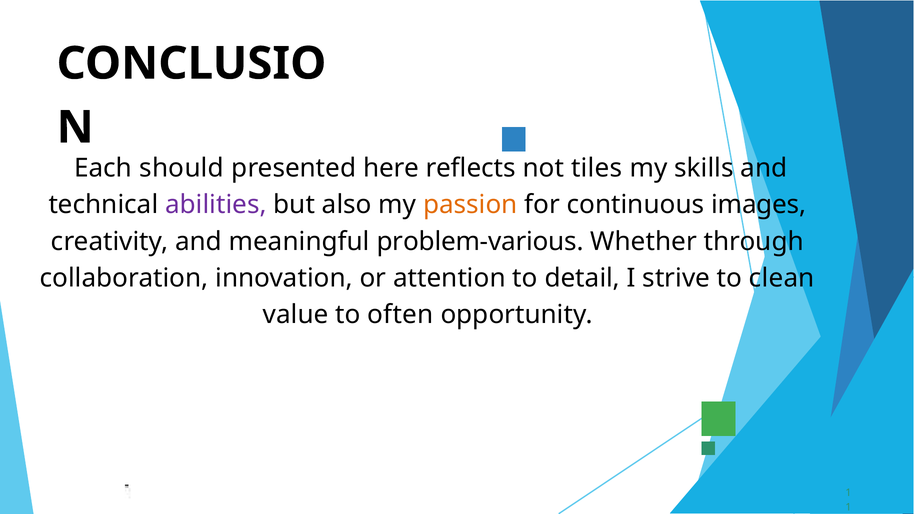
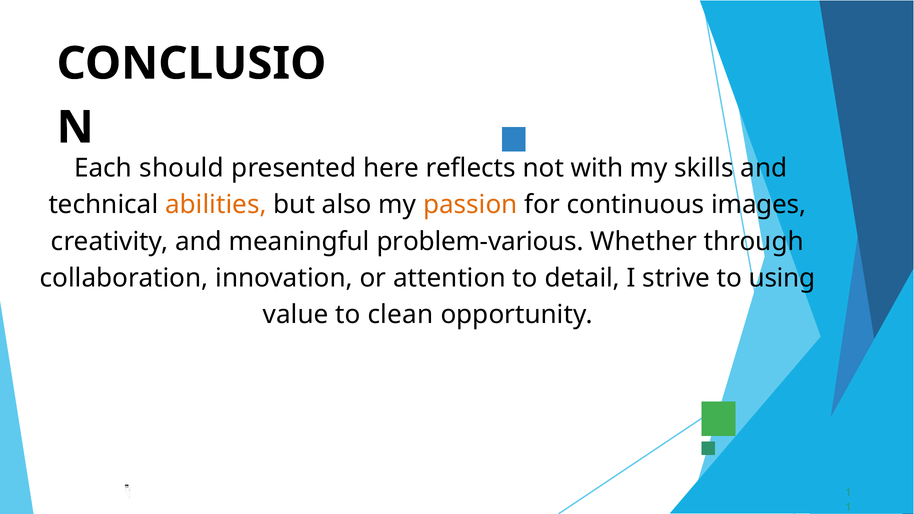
tiles: tiles -> with
abilities colour: purple -> orange
clean: clean -> using
often: often -> clean
